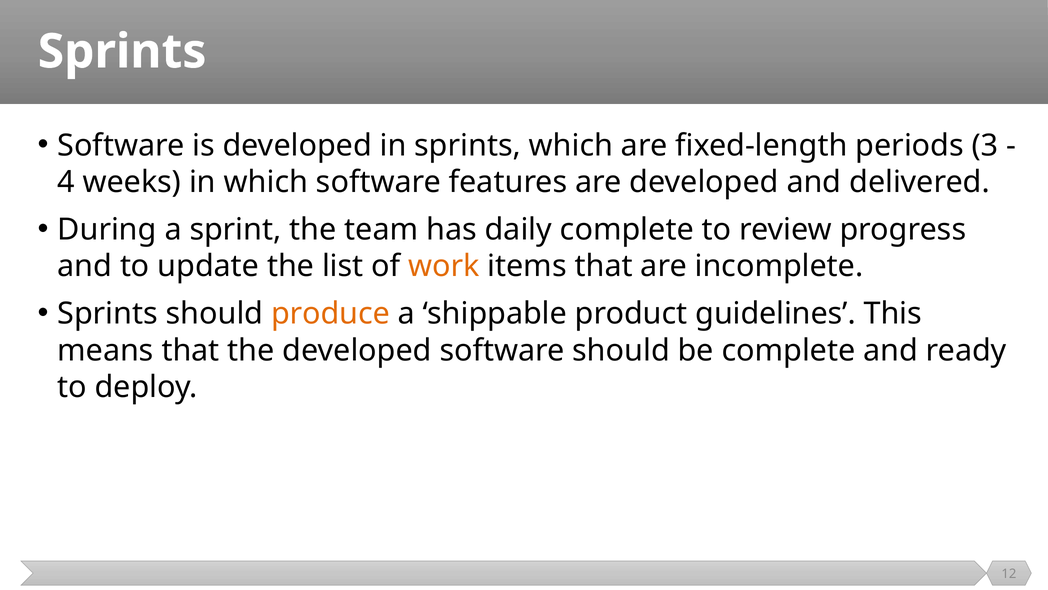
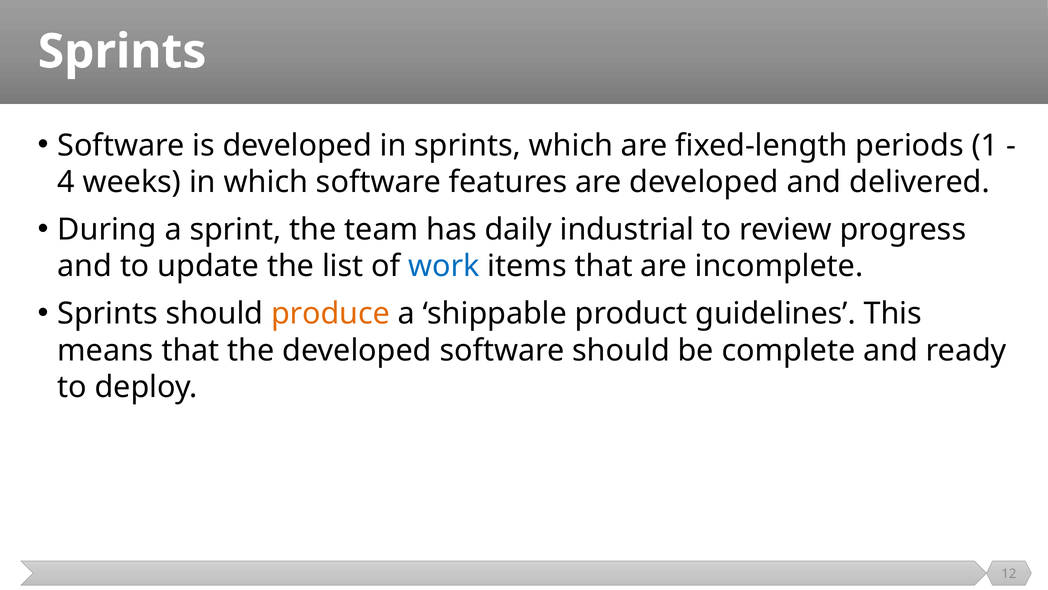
3: 3 -> 1
daily complete: complete -> industrial
work colour: orange -> blue
